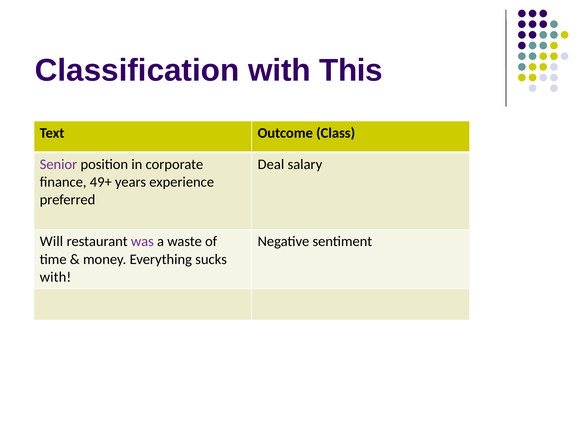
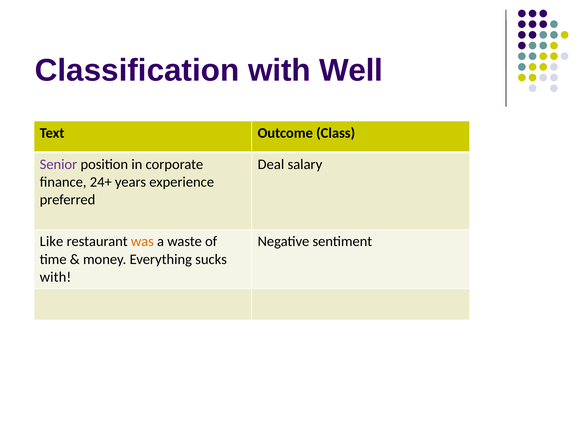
This: This -> Well
49+: 49+ -> 24+
Will: Will -> Like
was colour: purple -> orange
